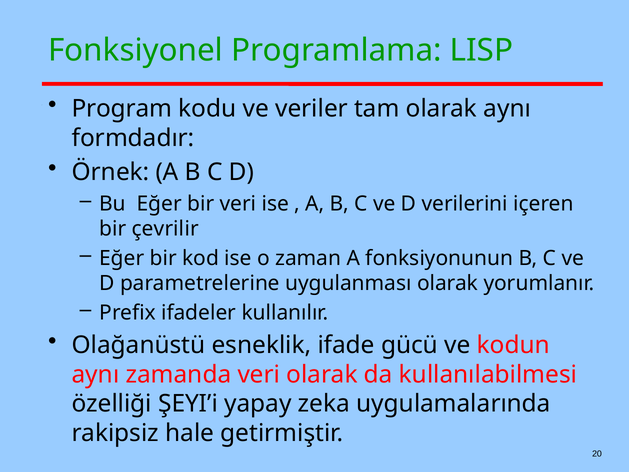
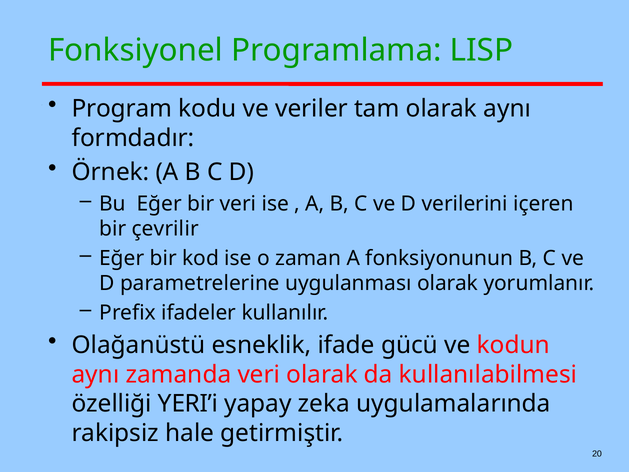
ŞEYI’i: ŞEYI’i -> YERI’i
